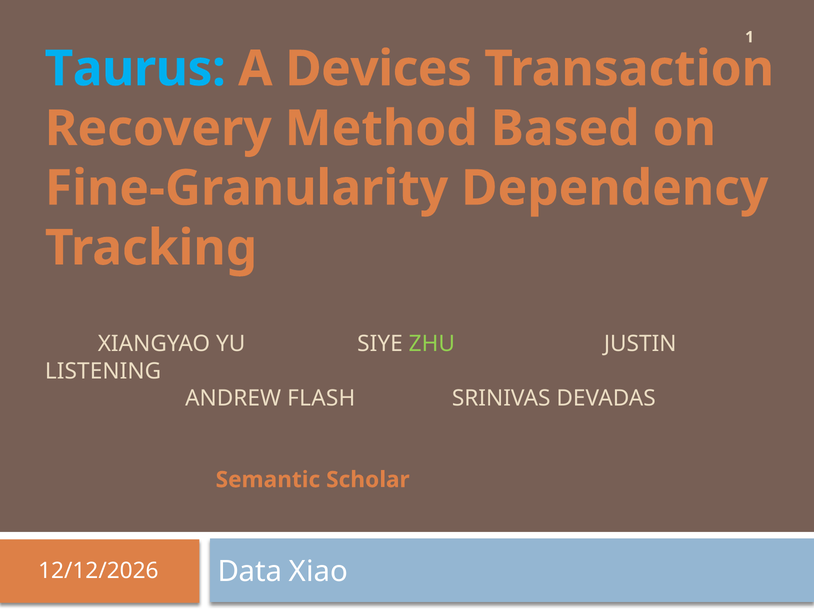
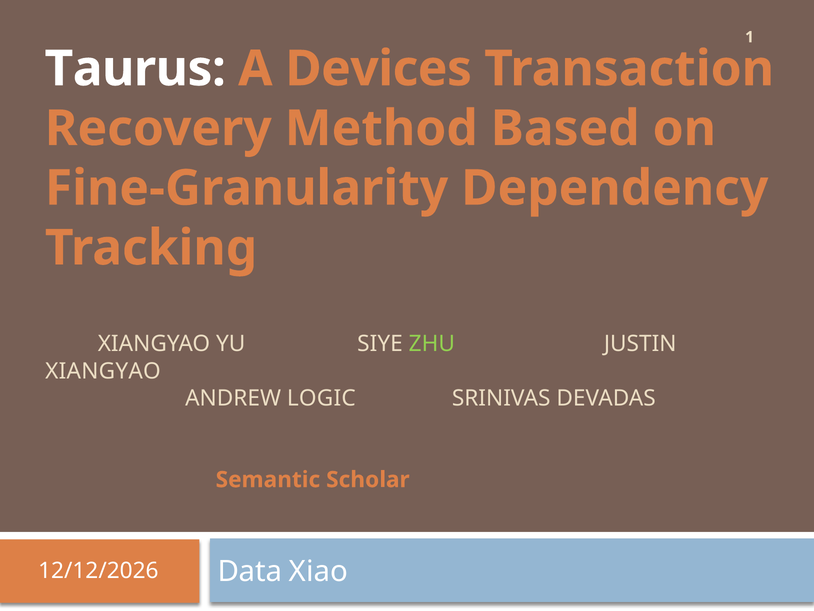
Taurus colour: light blue -> white
LISTENING at (103, 371): LISTENING -> XIANGYAO
FLASH: FLASH -> LOGIC
